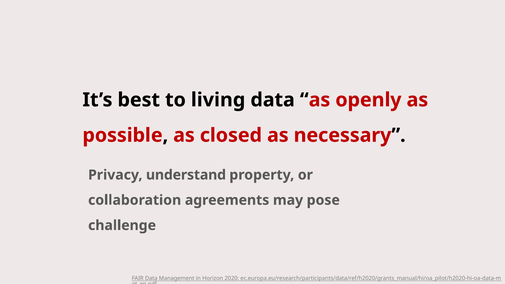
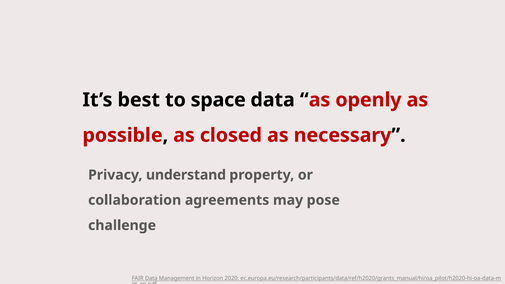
living: living -> space
